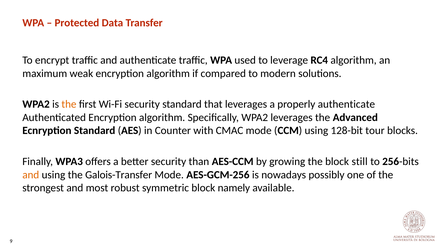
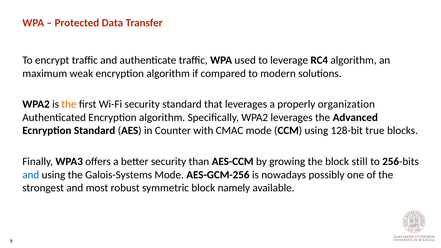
properly authenticate: authenticate -> organization
tour: tour -> true
and at (31, 175) colour: orange -> blue
Galois-Transfer: Galois-Transfer -> Galois-Systems
